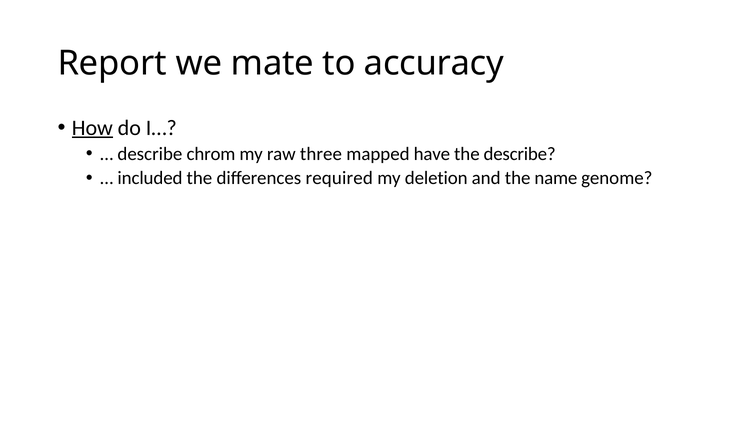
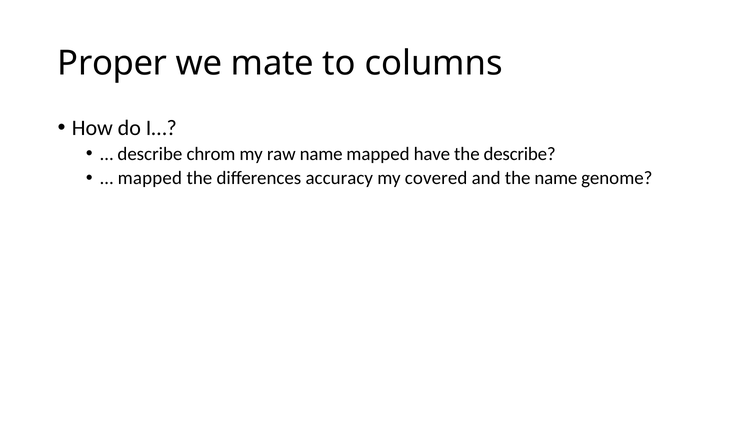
Report: Report -> Proper
accuracy: accuracy -> columns
How underline: present -> none
raw three: three -> name
included at (150, 178): included -> mapped
required: required -> accuracy
deletion: deletion -> covered
